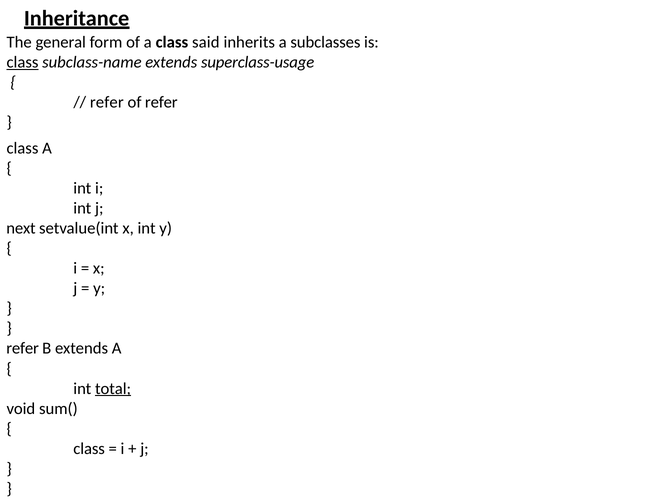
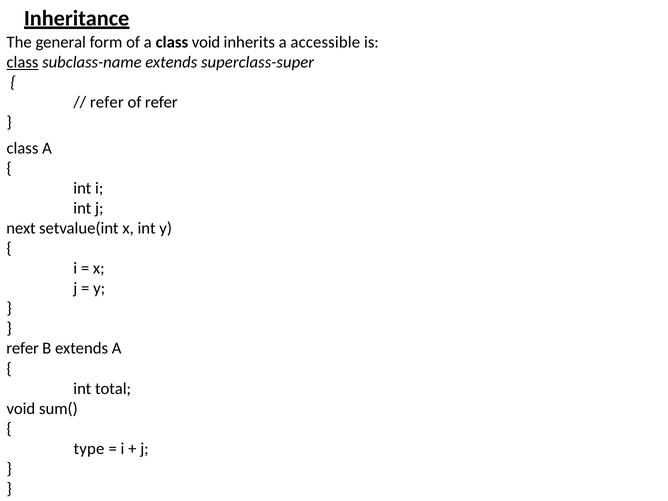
class said: said -> void
subclasses: subclasses -> accessible
superclass-usage: superclass-usage -> superclass-super
total underline: present -> none
class at (89, 449): class -> type
